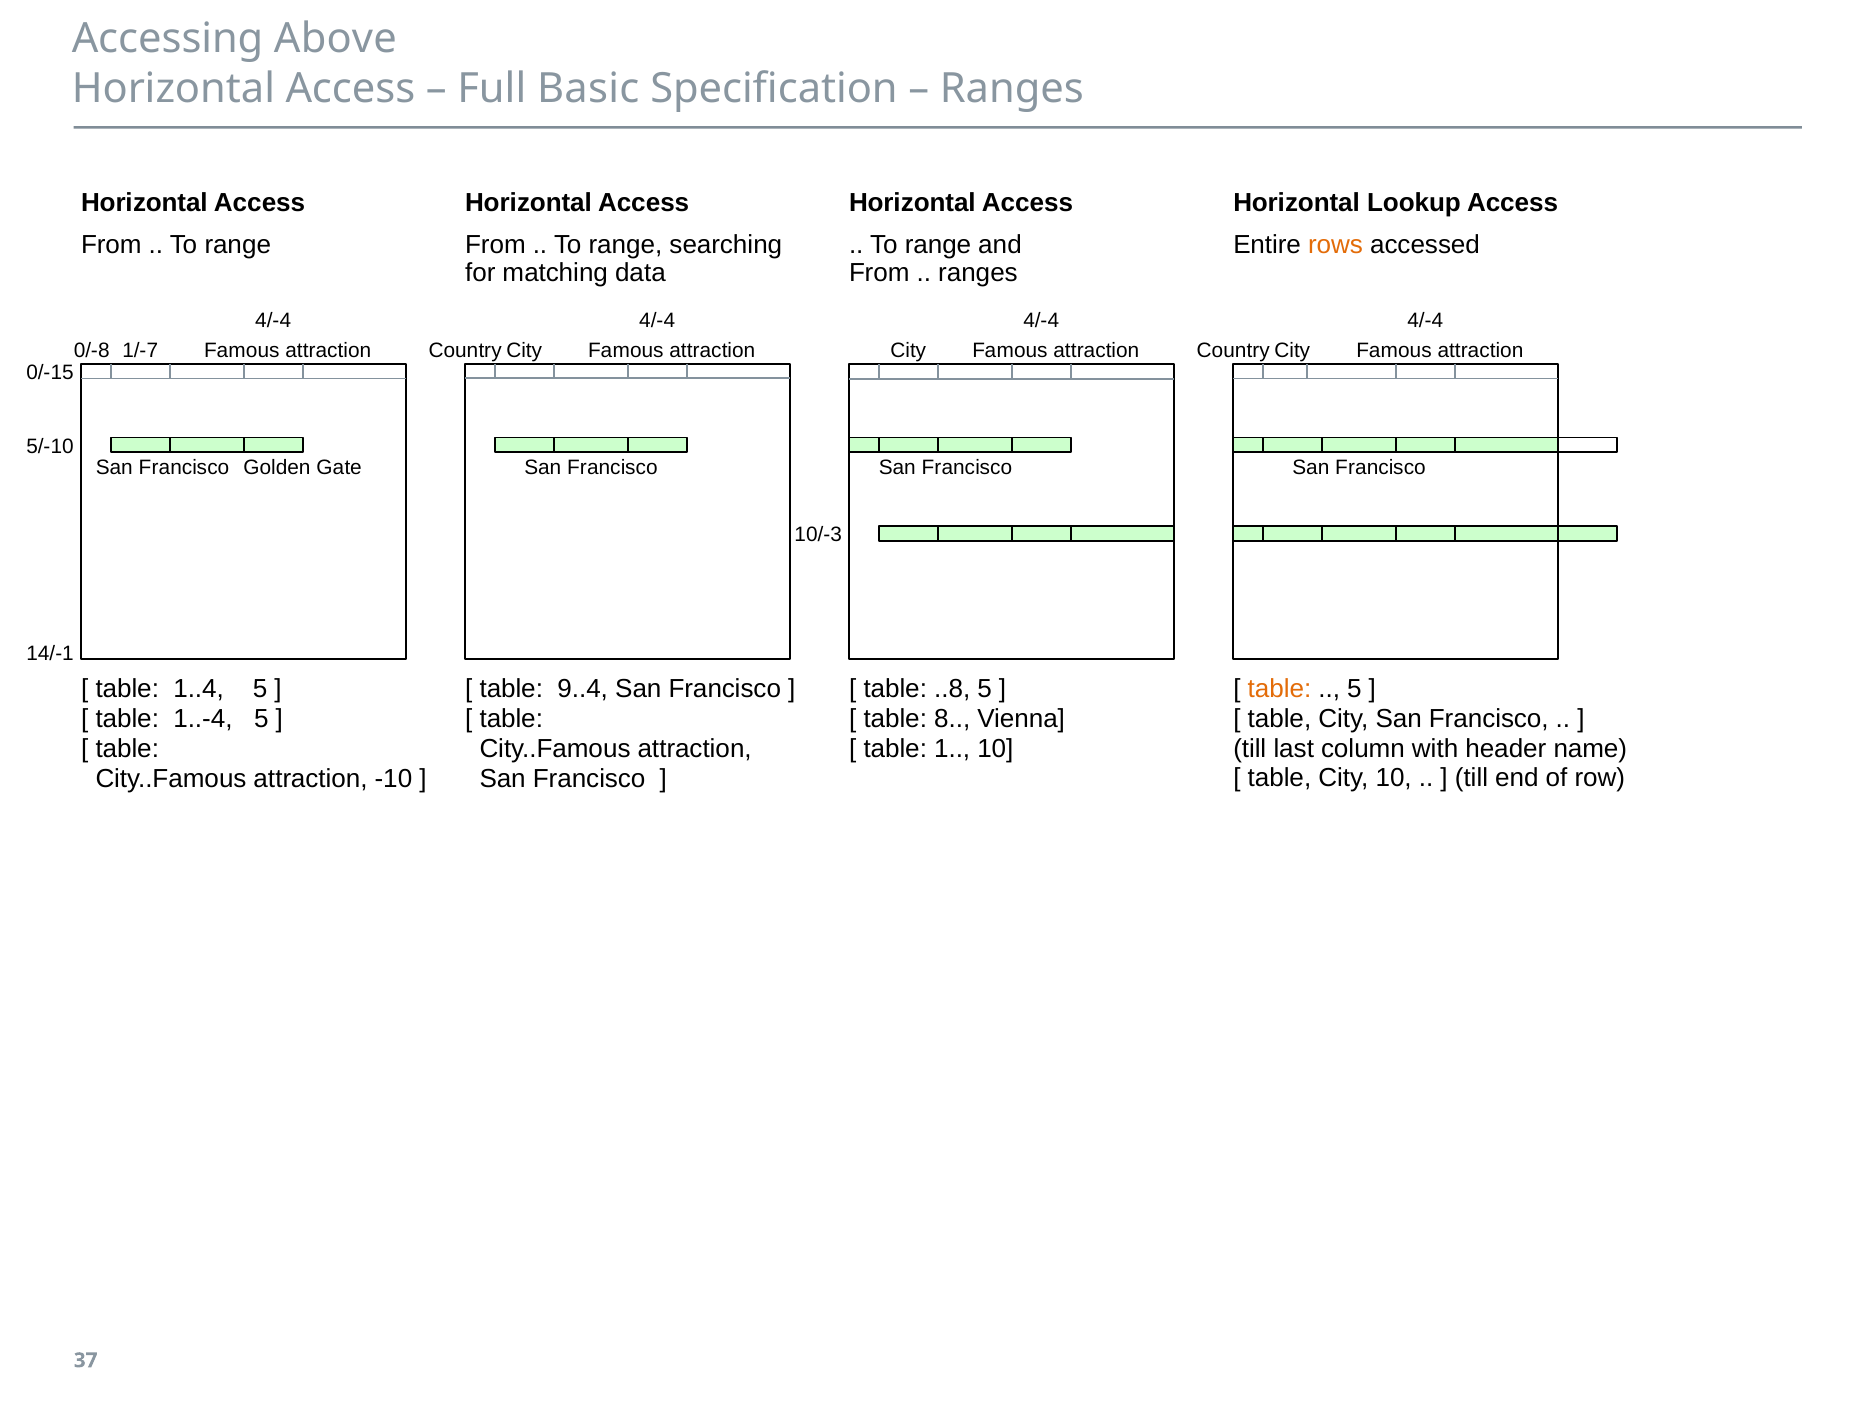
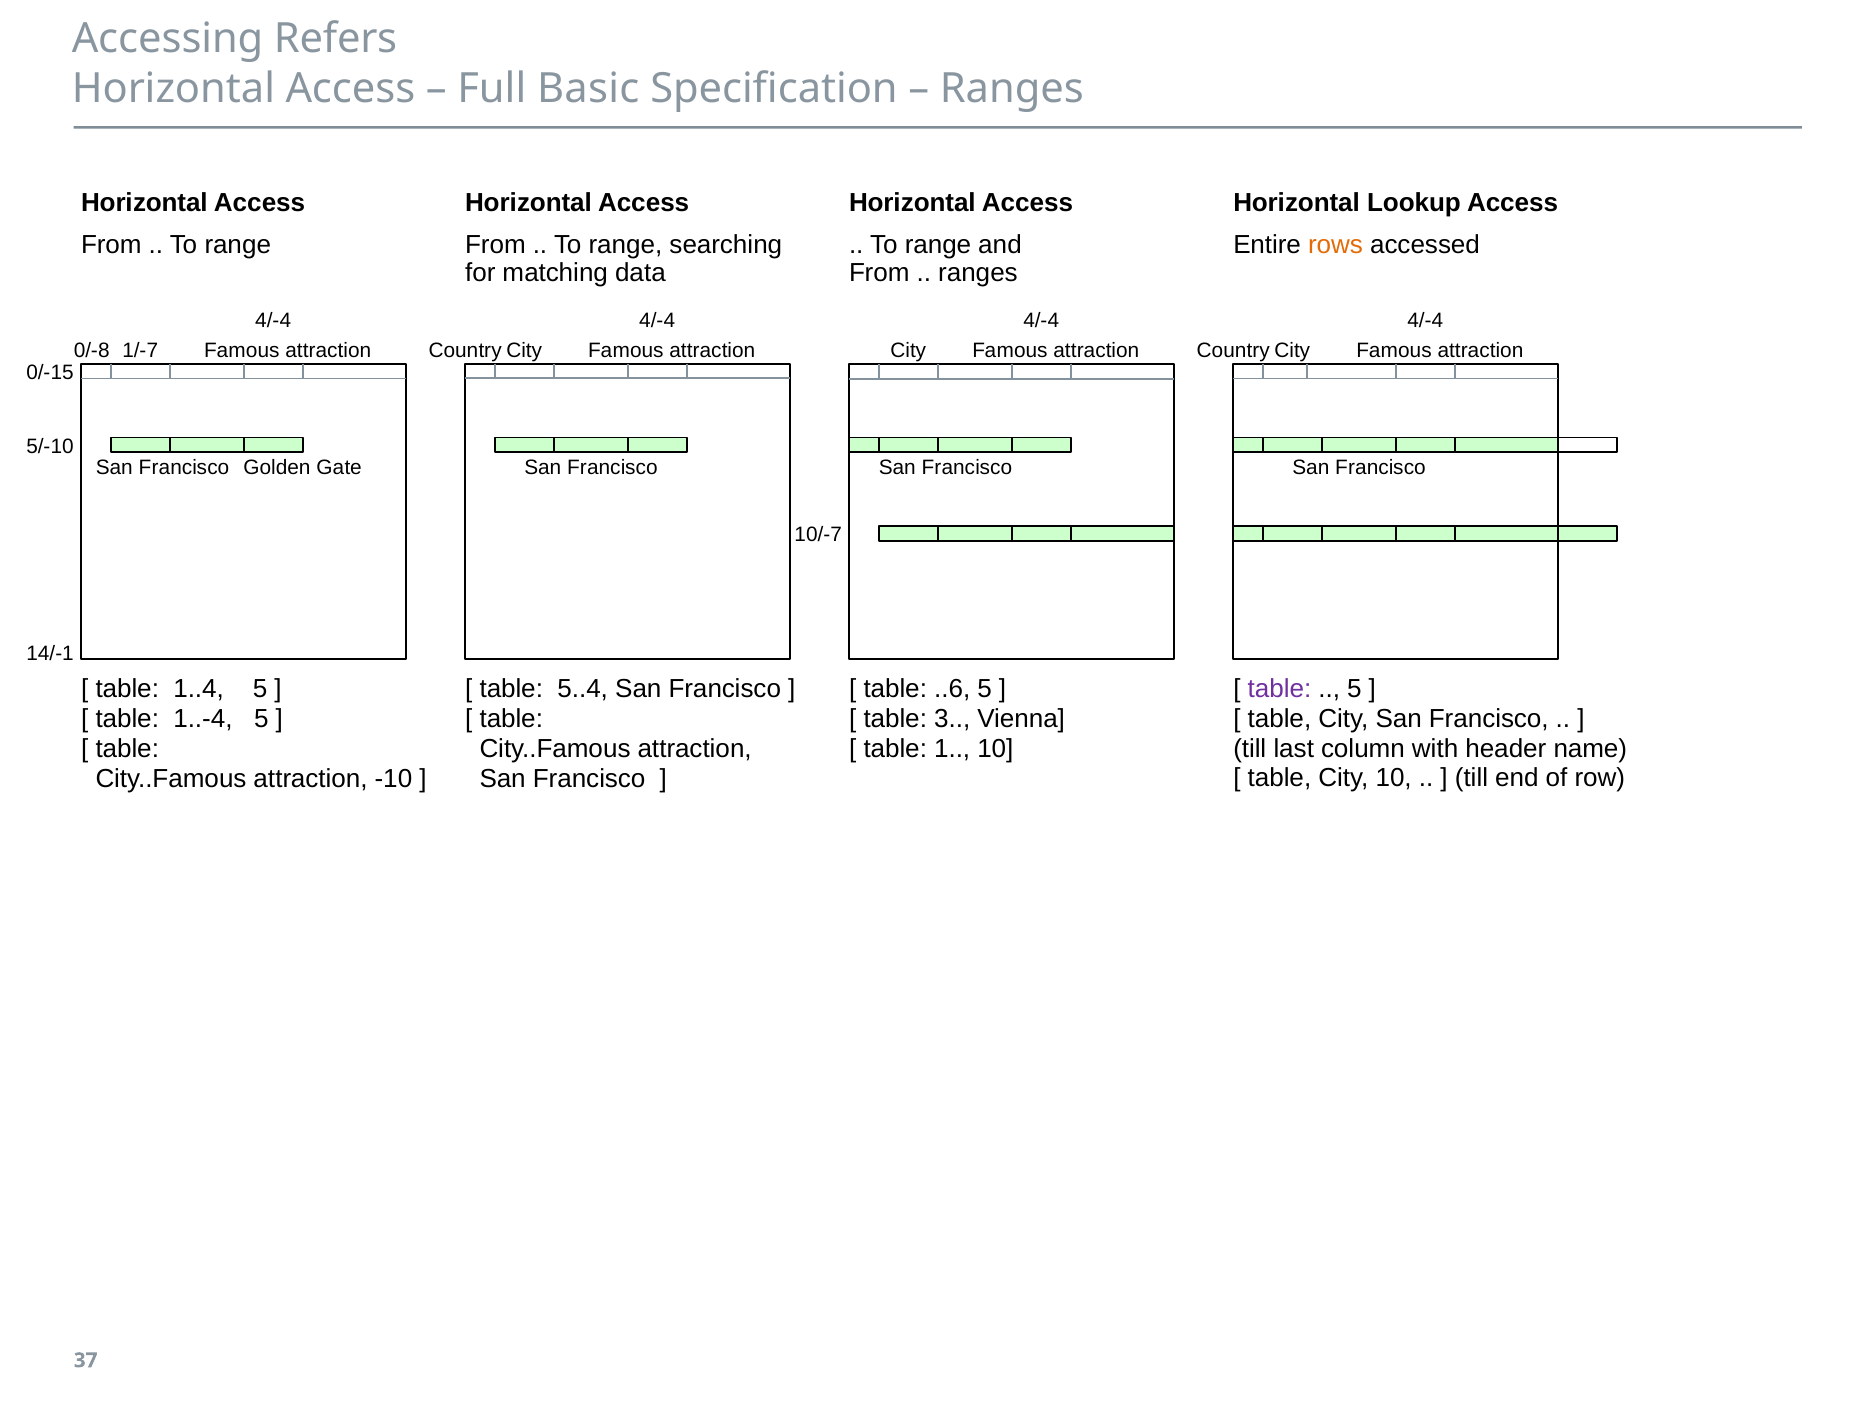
Above: Above -> Refers
10/-3: 10/-3 -> 10/-7
9..4: 9..4 -> 5..4
table at (1280, 689) colour: orange -> purple
..8: ..8 -> ..6
8: 8 -> 3
